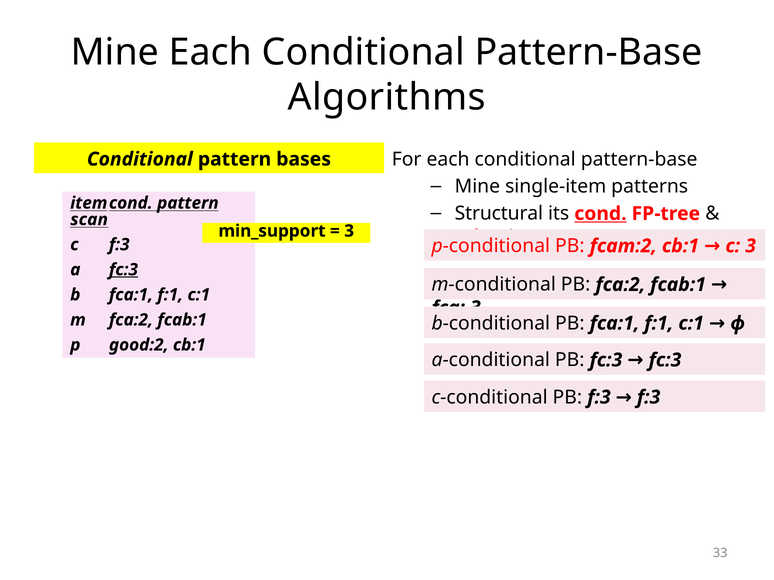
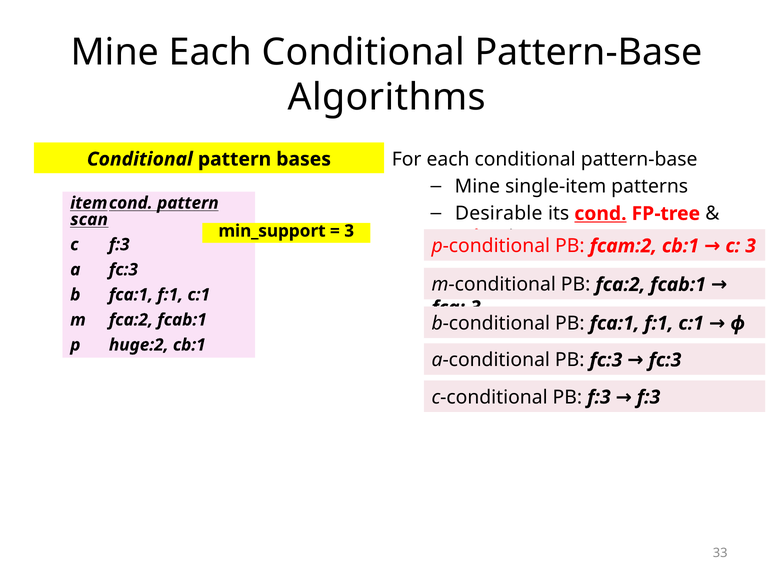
Structural: Structural -> Desirable
fc:3 at (123, 270) underline: present -> none
good:2: good:2 -> huge:2
